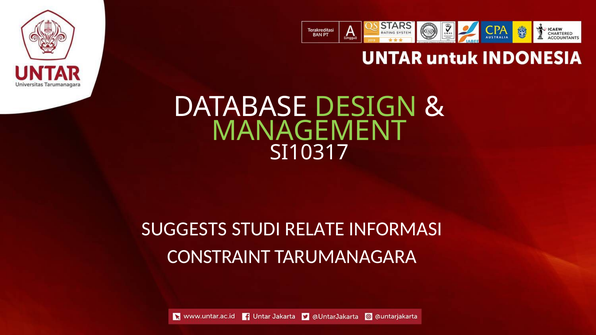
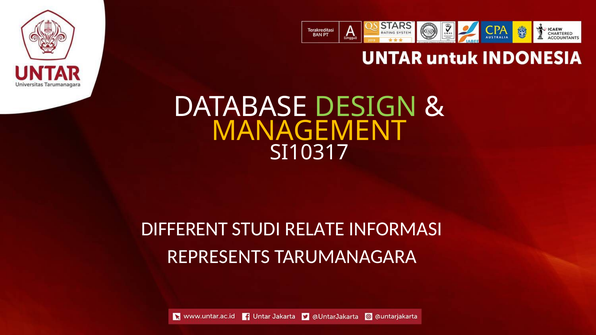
MANAGEMENT colour: light green -> yellow
SUGGESTS: SUGGESTS -> DIFFERENT
CONSTRAINT: CONSTRAINT -> REPRESENTS
